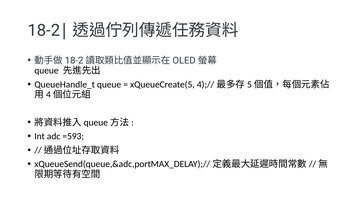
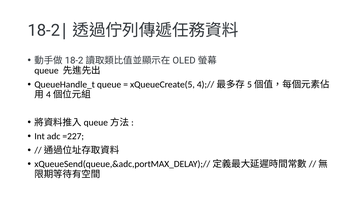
=593: =593 -> =227
